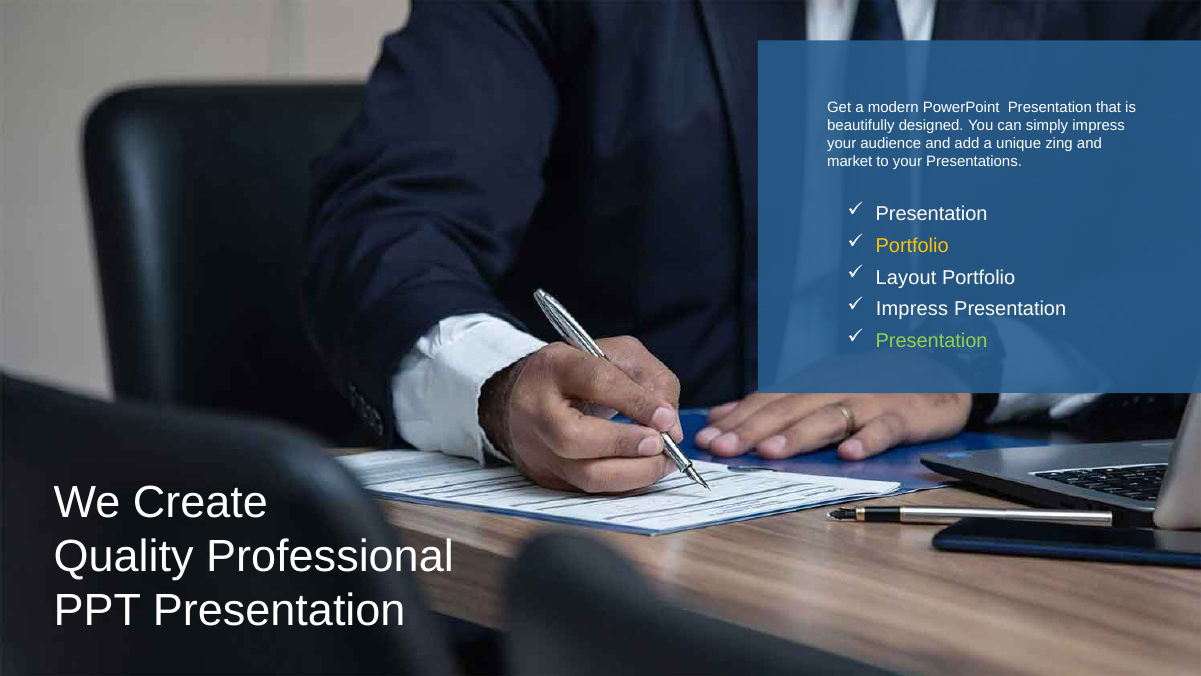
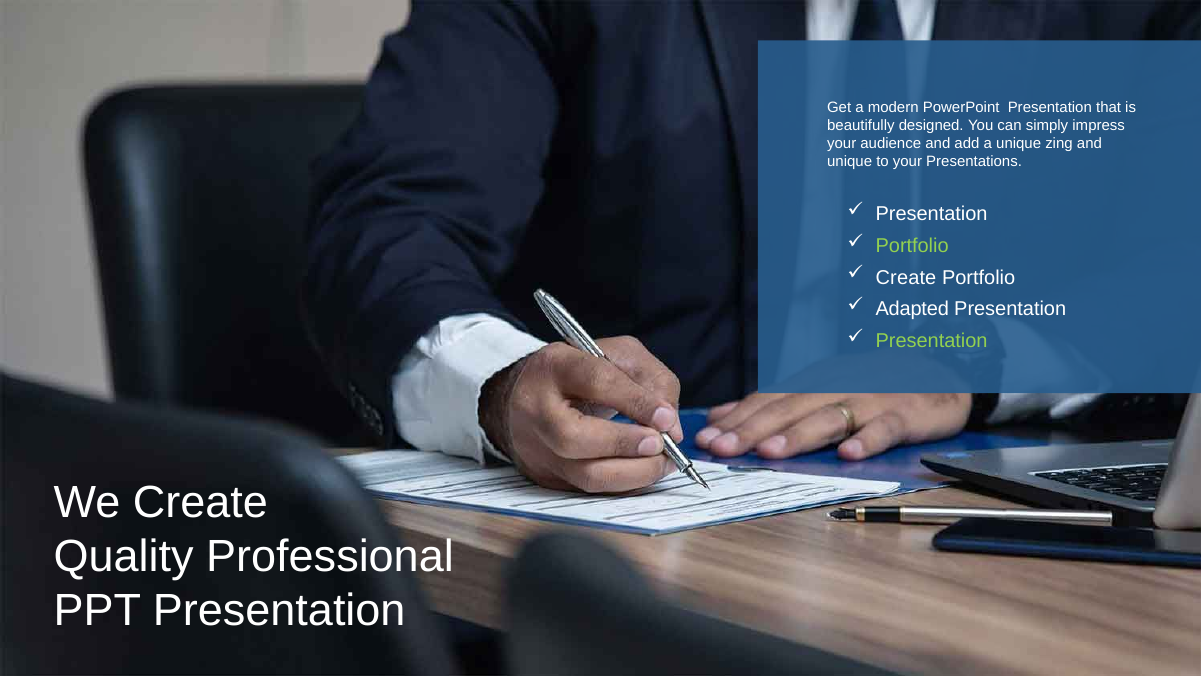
market at (850, 162): market -> unique
Portfolio at (912, 246) colour: yellow -> light green
Layout at (906, 277): Layout -> Create
Impress at (912, 309): Impress -> Adapted
